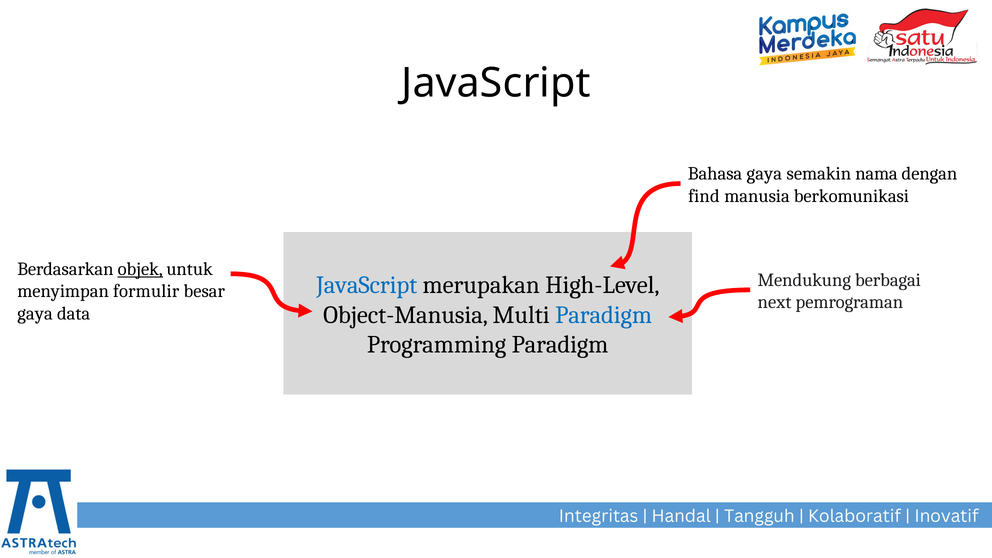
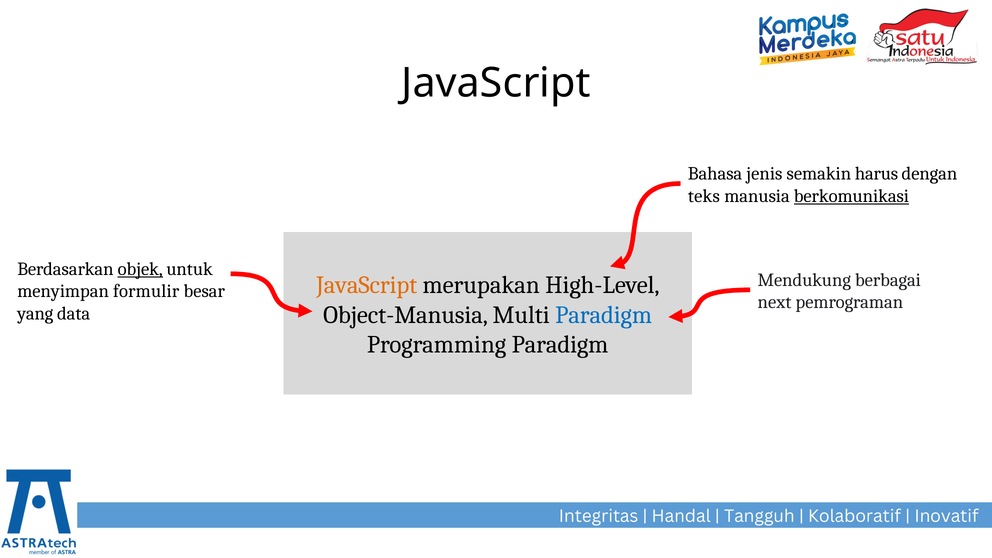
Bahasa gaya: gaya -> jenis
nama: nama -> harus
find: find -> teks
berkomunikasi underline: none -> present
JavaScript at (367, 285) colour: blue -> orange
gaya at (35, 314): gaya -> yang
